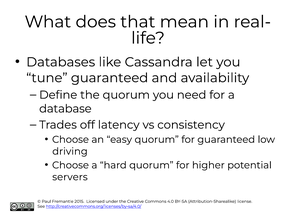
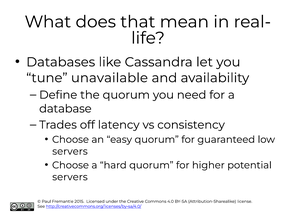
tune guaranteed: guaranteed -> unavailable
driving at (70, 151): driving -> servers
